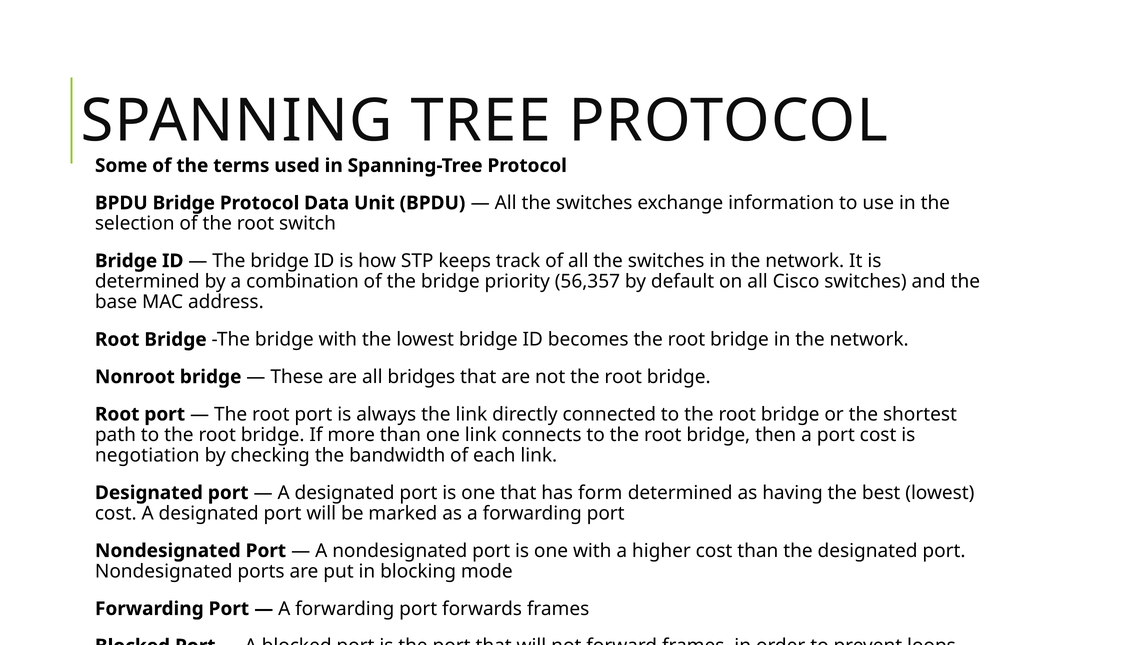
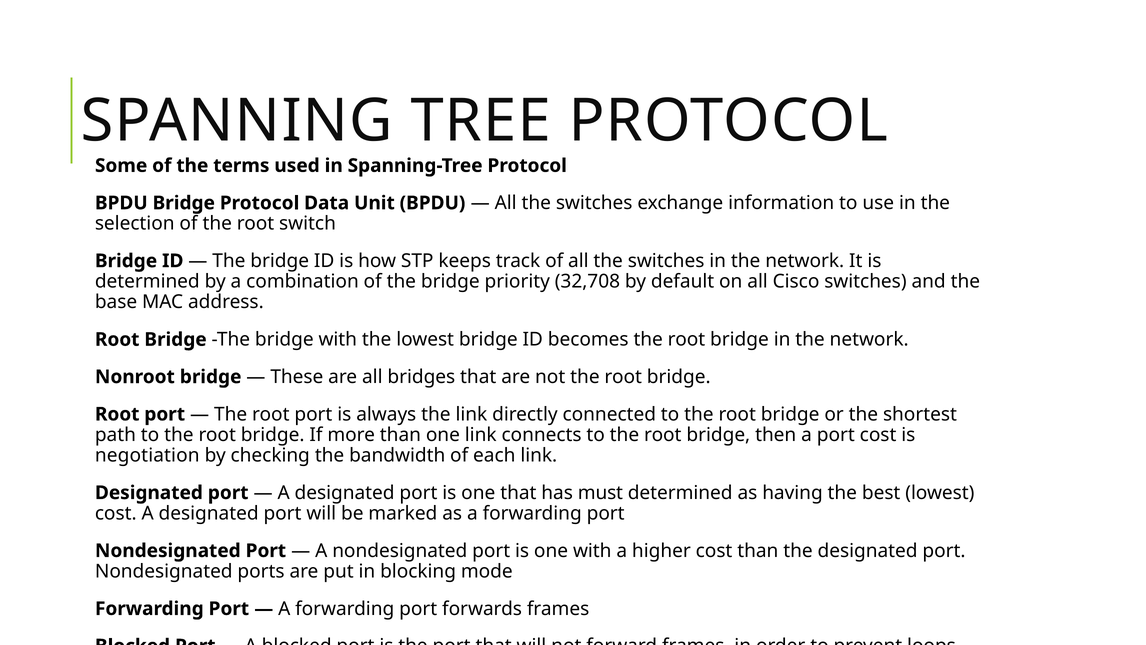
56,357: 56,357 -> 32,708
form: form -> must
